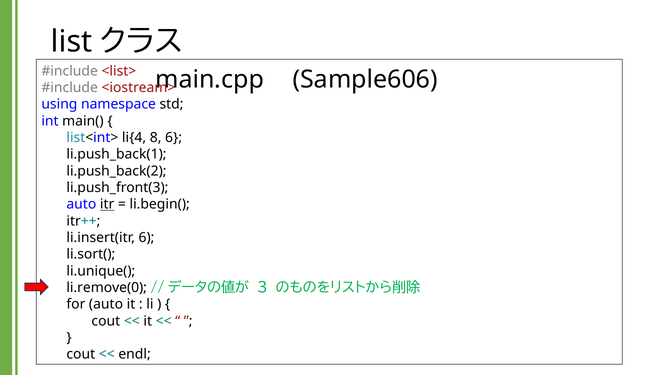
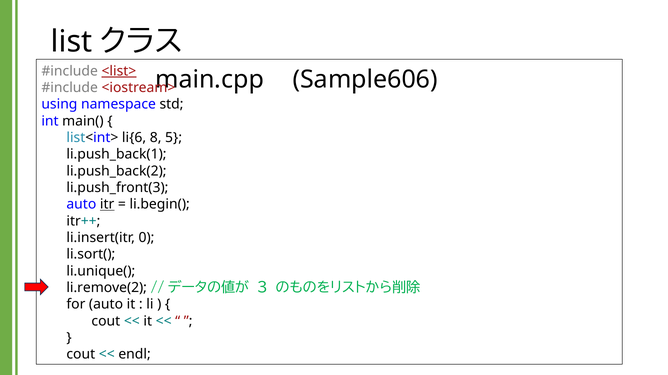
<list> underline: none -> present
li{4: li{4 -> li{6
8 6: 6 -> 5
li.insert(itr 6: 6 -> 0
li.remove(0: li.remove(0 -> li.remove(2
